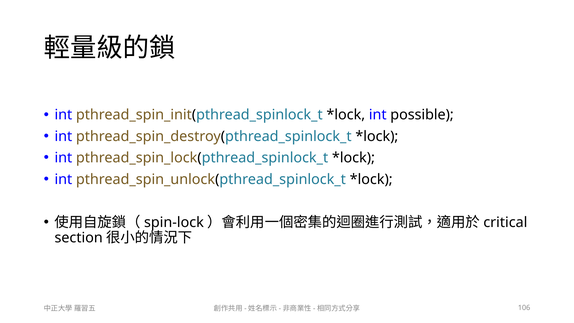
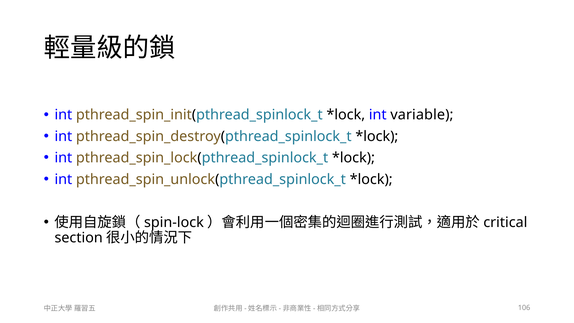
possible: possible -> variable
